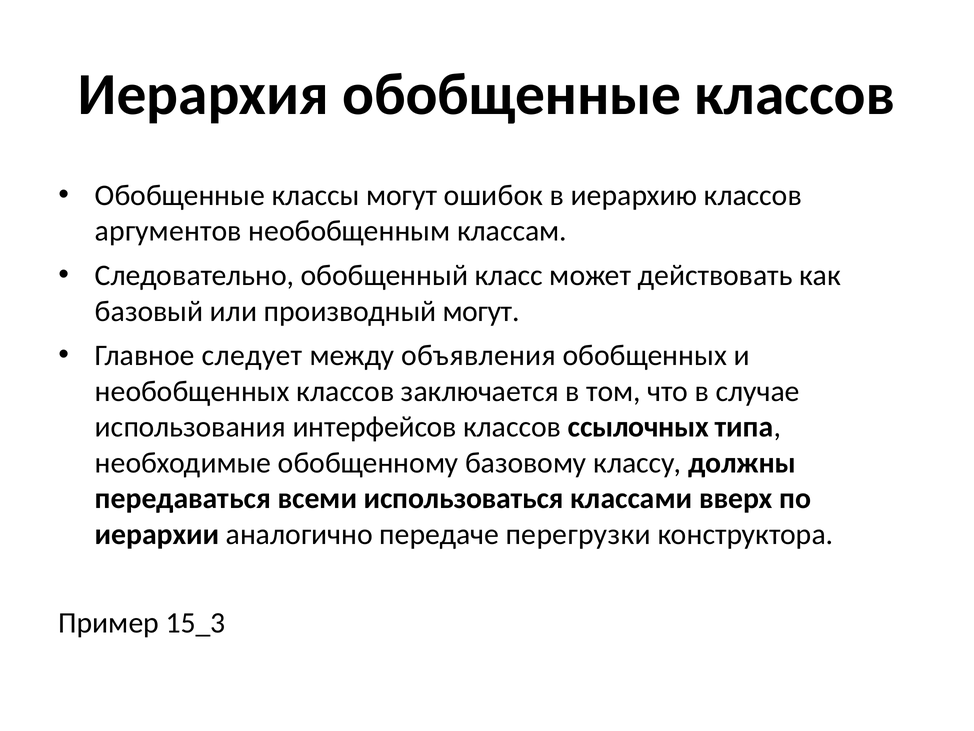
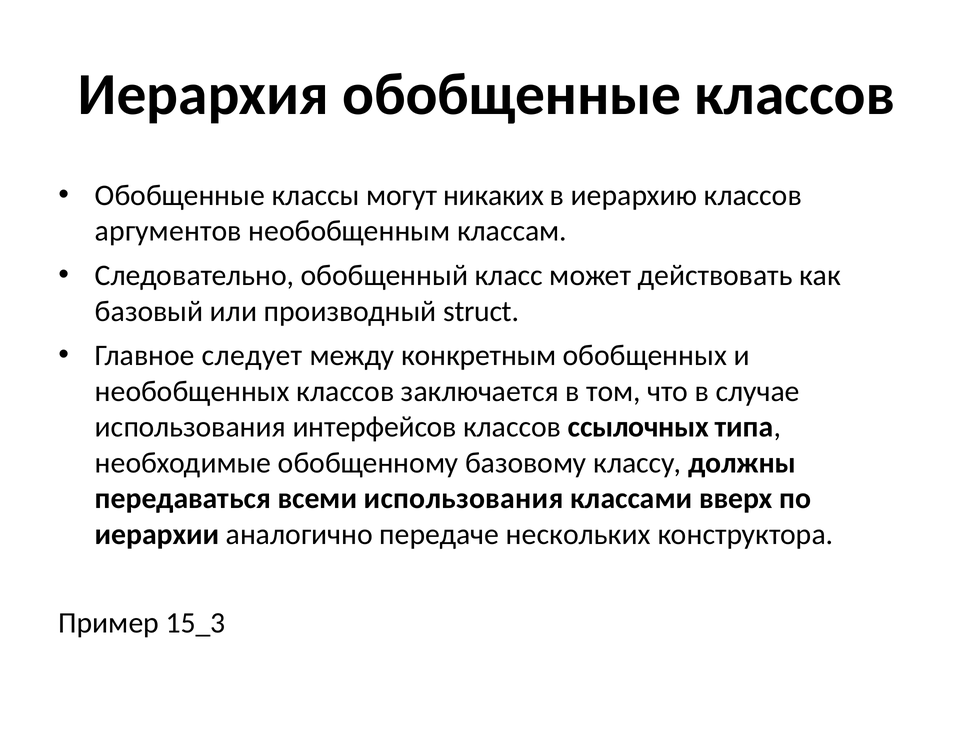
ошибок: ошибок -> никаких
производный могут: могут -> struct
объявления: объявления -> конкретным
всеми использоваться: использоваться -> использования
перегрузки: перегрузки -> нескольких
